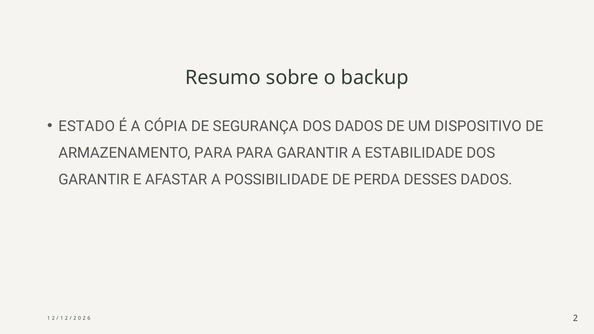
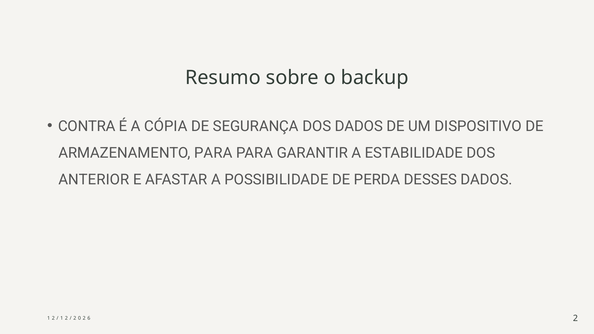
ESTADO: ESTADO -> CONTRA
GARANTIR at (94, 180): GARANTIR -> ANTERIOR
